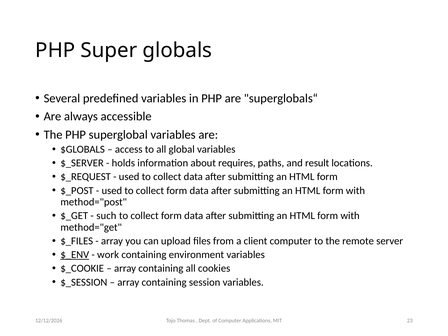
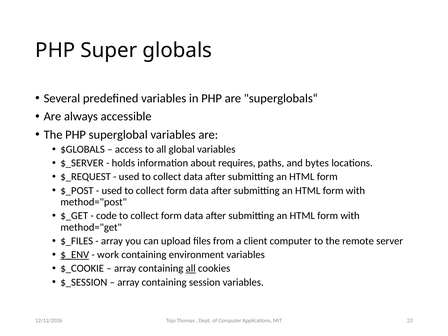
result: result -> bytes
such: such -> code
all at (191, 268) underline: none -> present
